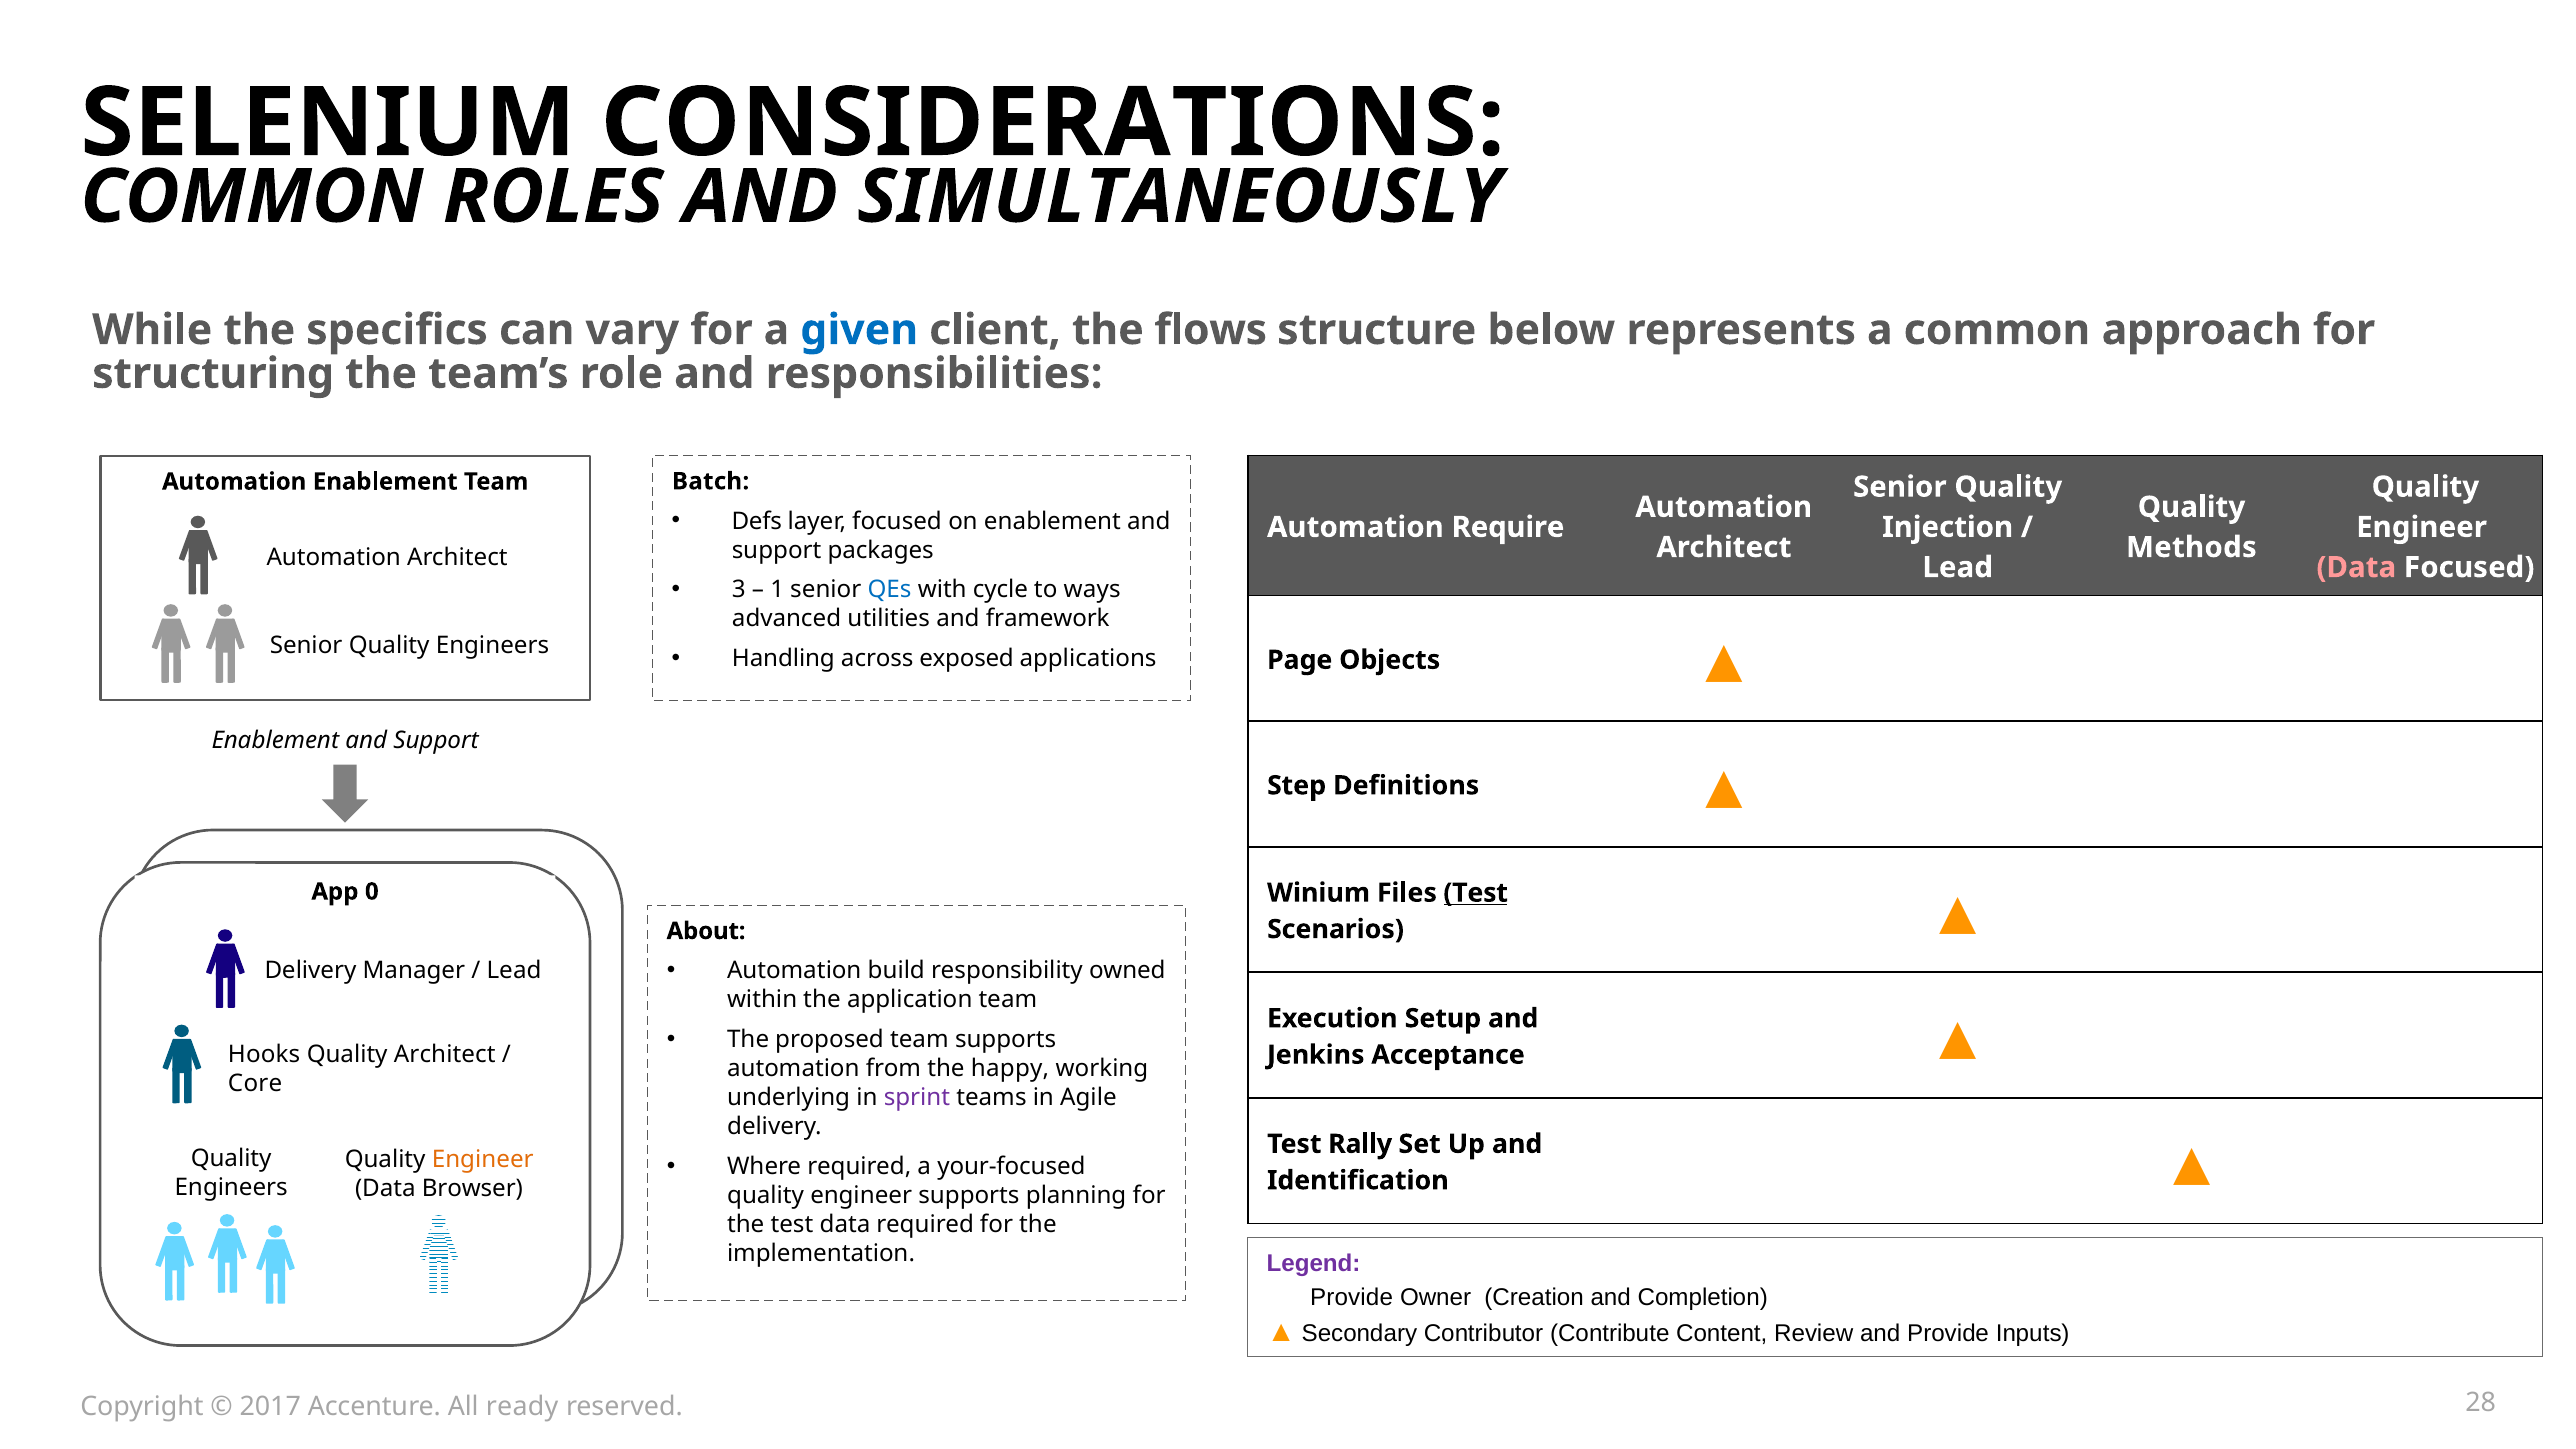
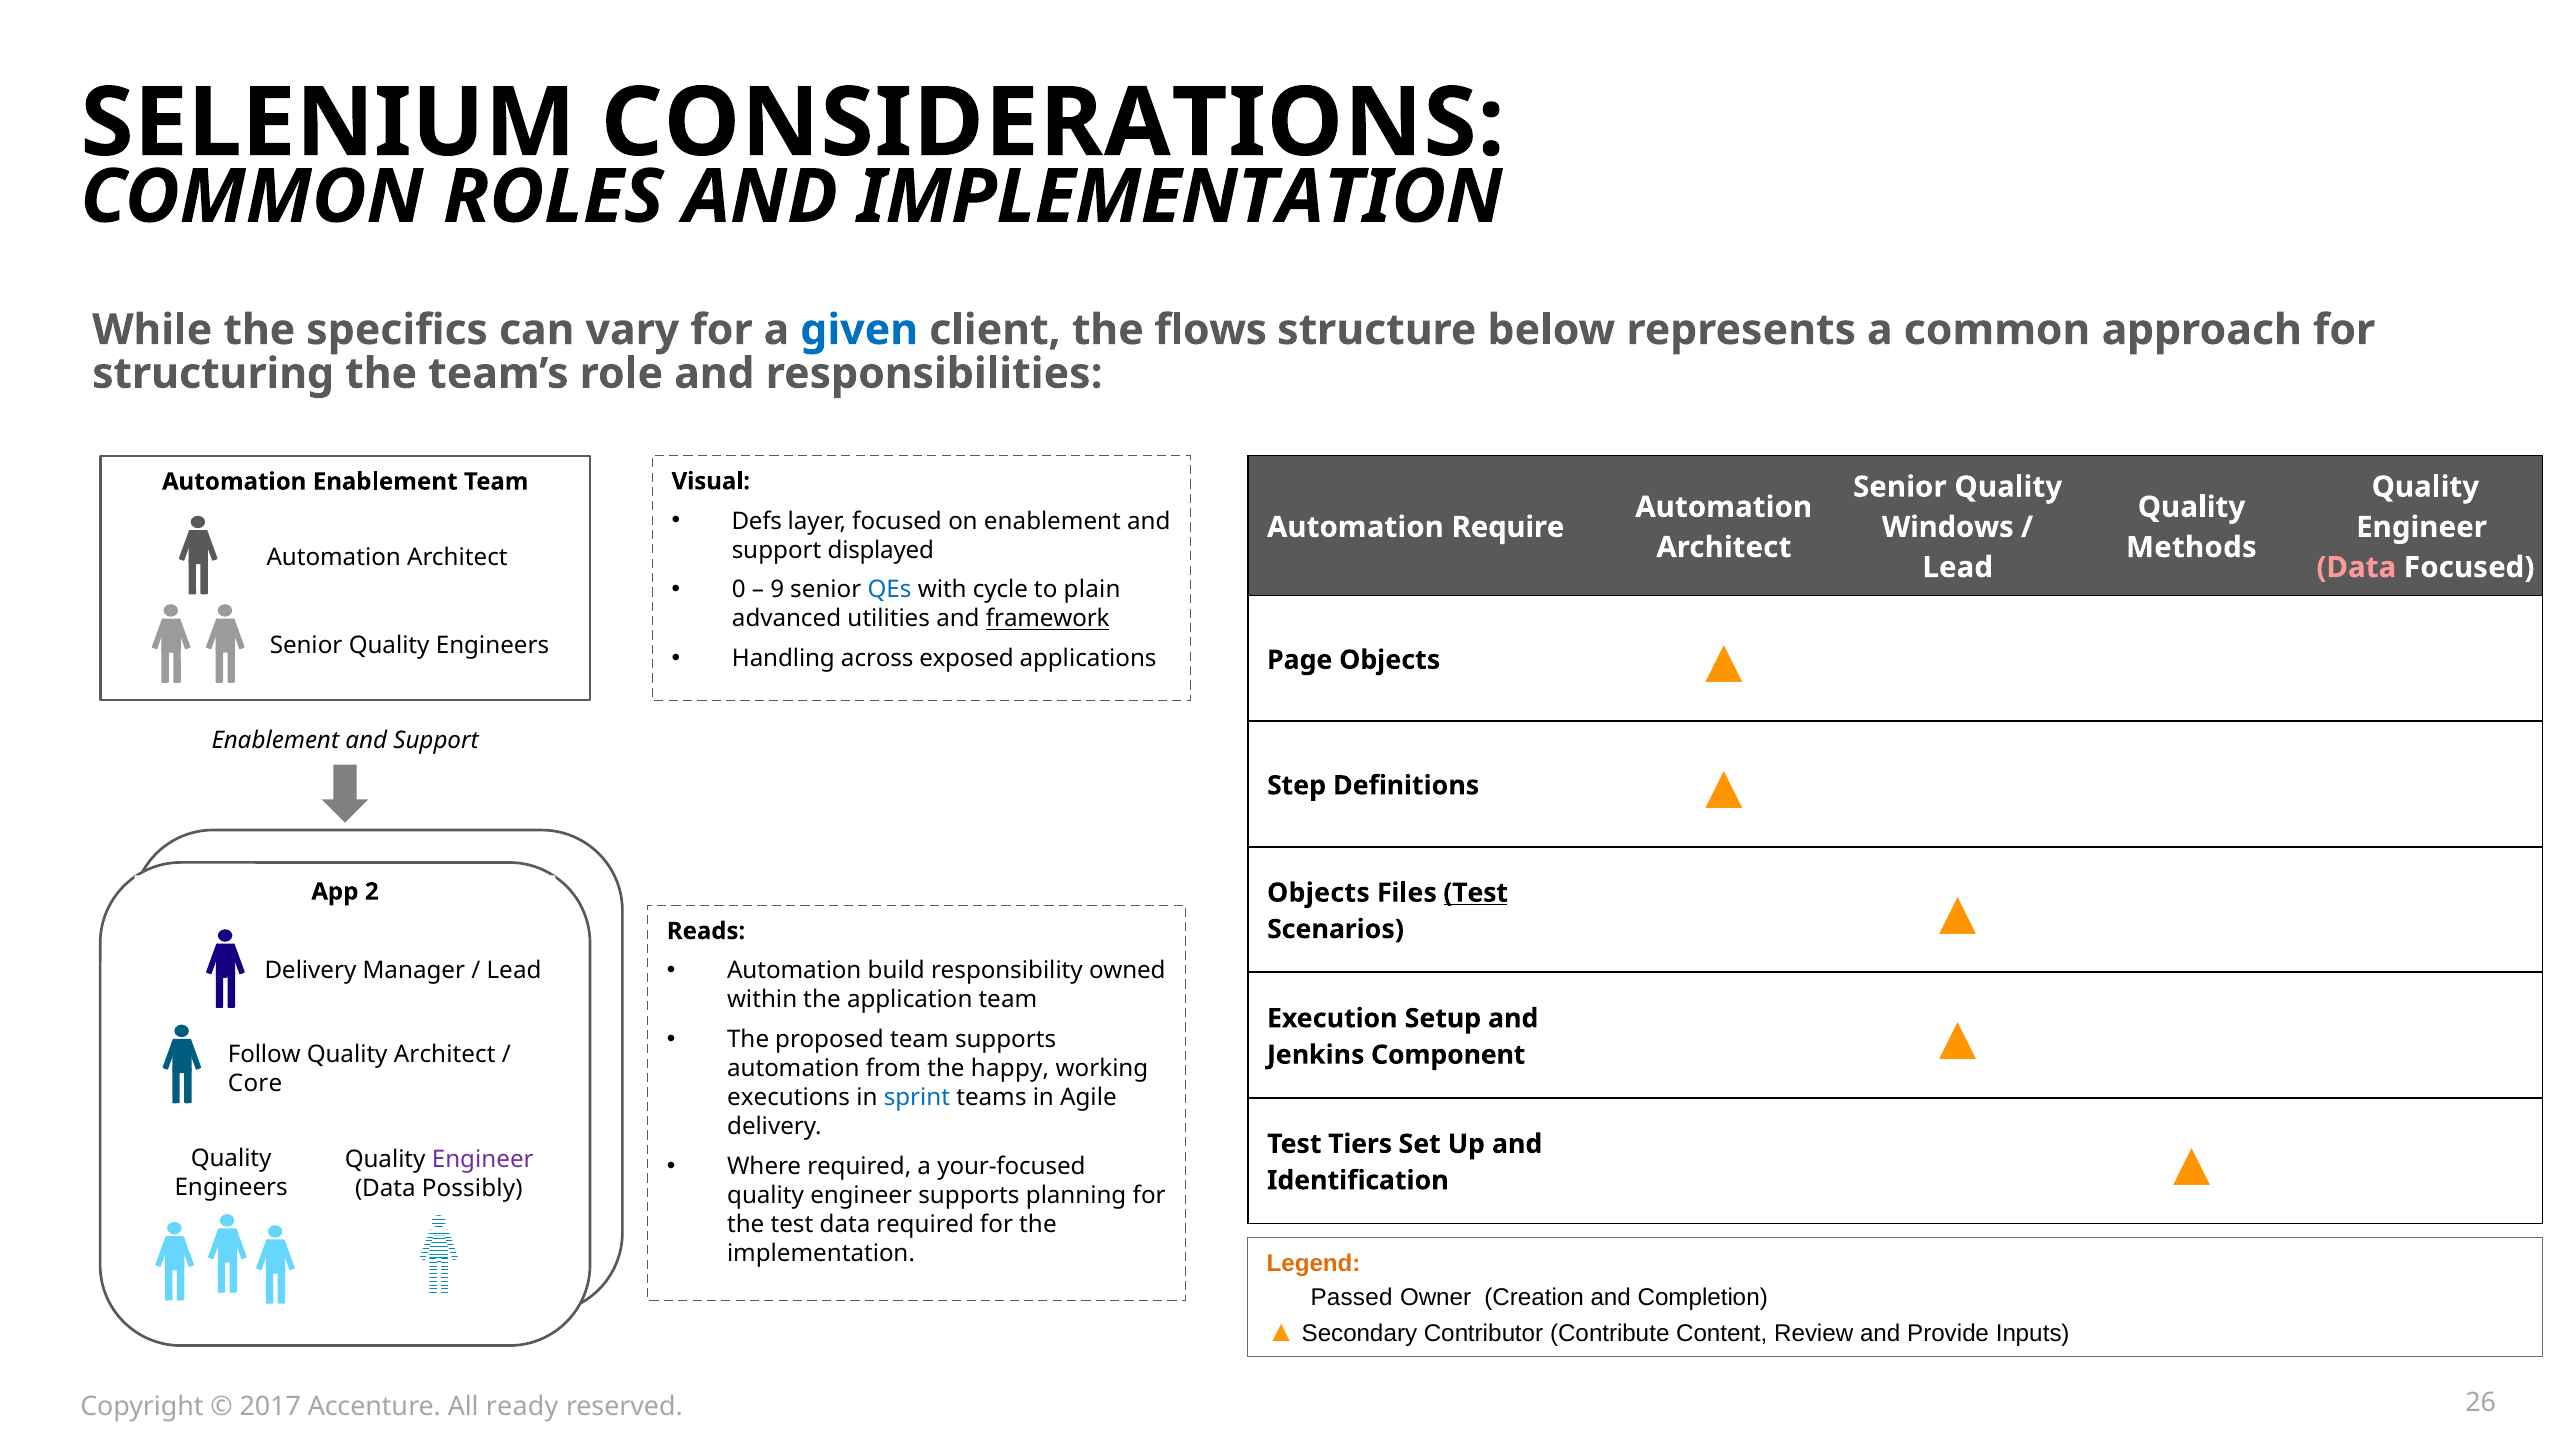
AND SIMULTANEOUSLY: SIMULTANEOUSLY -> IMPLEMENTATION
Batch: Batch -> Visual
Injection: Injection -> Windows
packages: packages -> displayed
3: 3 -> 0
1: 1 -> 9
ways: ways -> plain
framework underline: none -> present
0: 0 -> 2
Winium at (1319, 893): Winium -> Objects
About: About -> Reads
Hooks: Hooks -> Follow
Acceptance: Acceptance -> Component
underlying: underlying -> executions
sprint colour: purple -> blue
Rally: Rally -> Tiers
Engineer at (483, 1159) colour: orange -> purple
Browser: Browser -> Possibly
Legend colour: purple -> orange
Provide at (1352, 1298): Provide -> Passed
28: 28 -> 26
